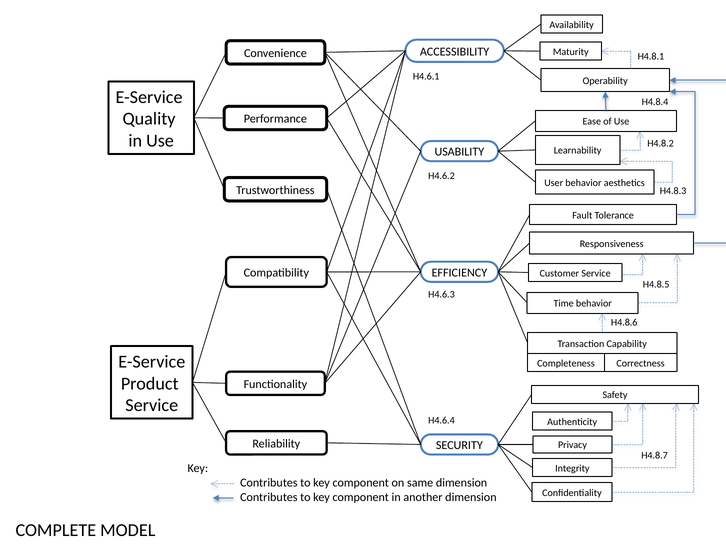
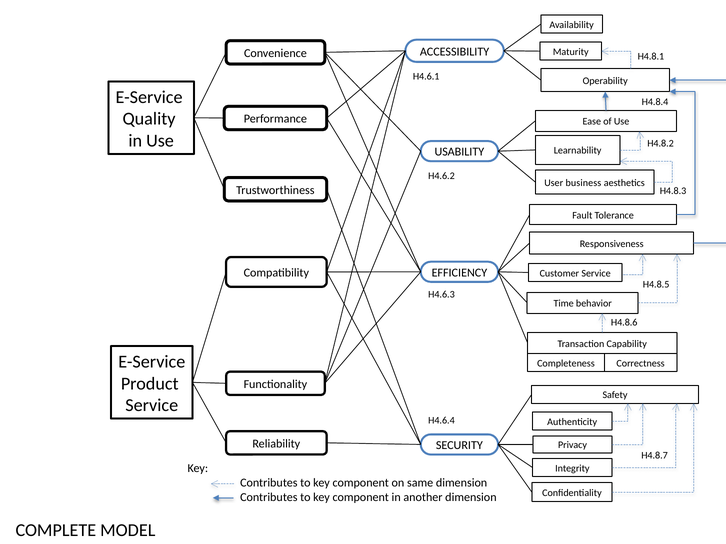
User behavior: behavior -> business
